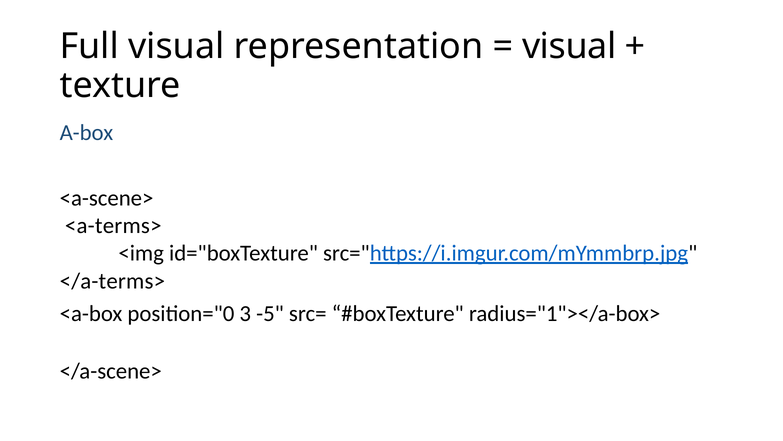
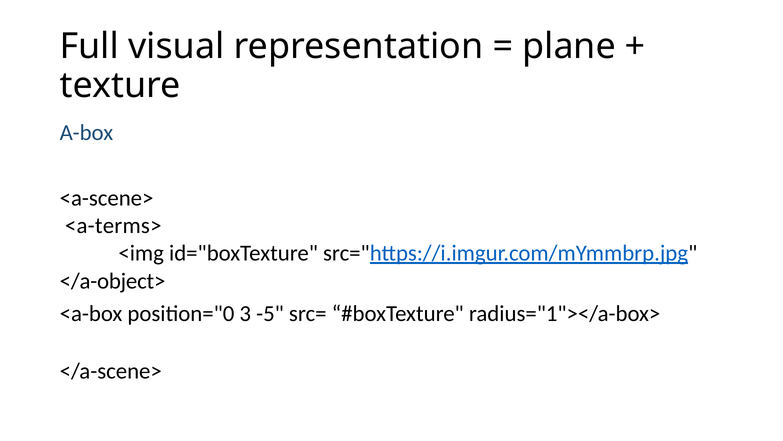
visual at (569, 46): visual -> plane
</a-terms>: </a-terms> -> </a-object>
